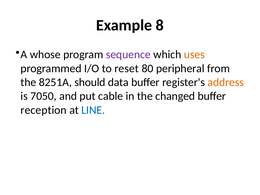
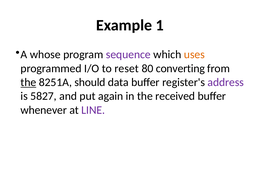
8: 8 -> 1
peripheral: peripheral -> converting
the at (28, 82) underline: none -> present
address colour: orange -> purple
7050: 7050 -> 5827
cable: cable -> again
changed: changed -> received
reception: reception -> whenever
LINE colour: blue -> purple
